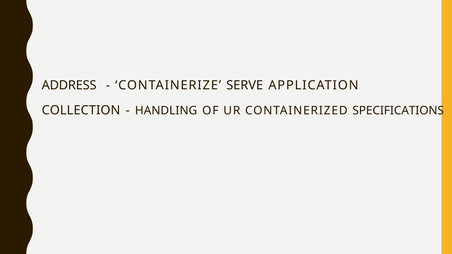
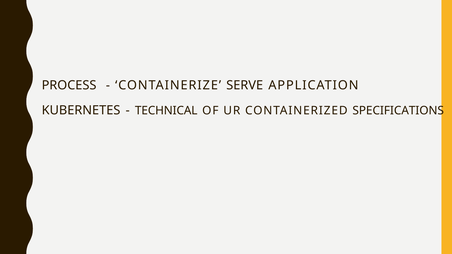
ADDRESS: ADDRESS -> PROCESS
COLLECTION: COLLECTION -> KUBERNETES
HANDLING: HANDLING -> TECHNICAL
